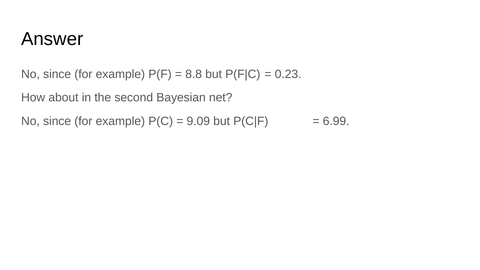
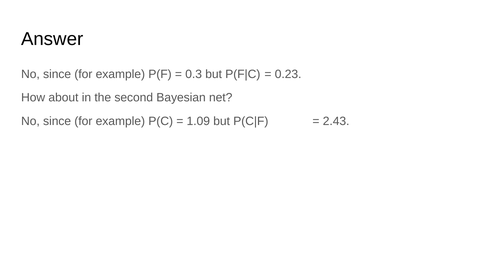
8.8: 8.8 -> 0.3
9.09: 9.09 -> 1.09
6.99: 6.99 -> 2.43
